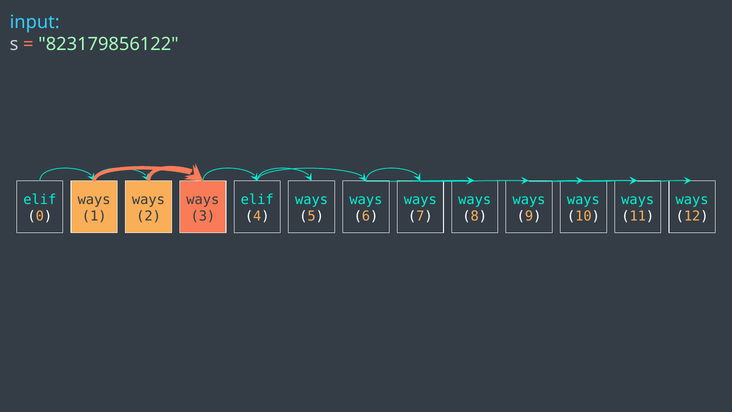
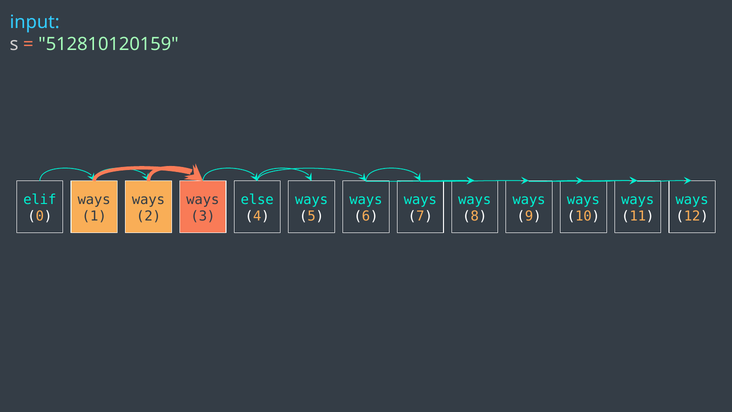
823179856122: 823179856122 -> 512810120159
elif at (257, 199): elif -> else
